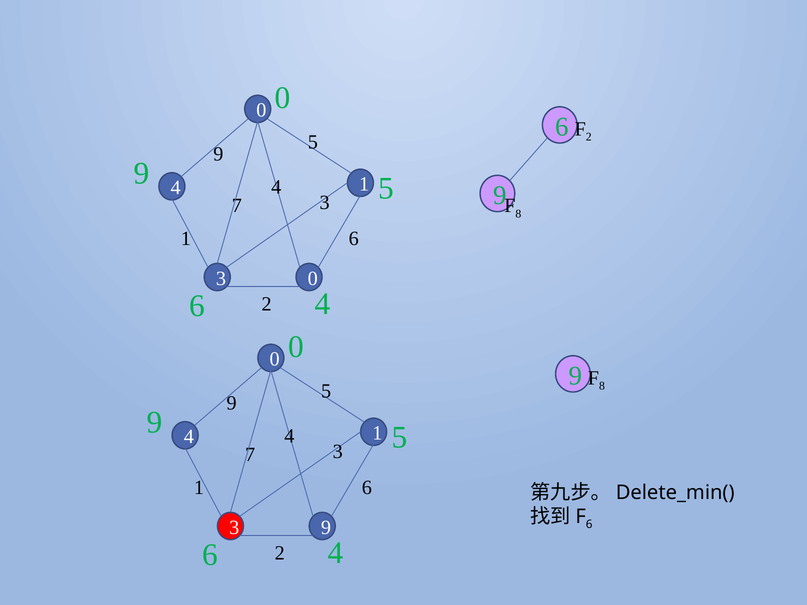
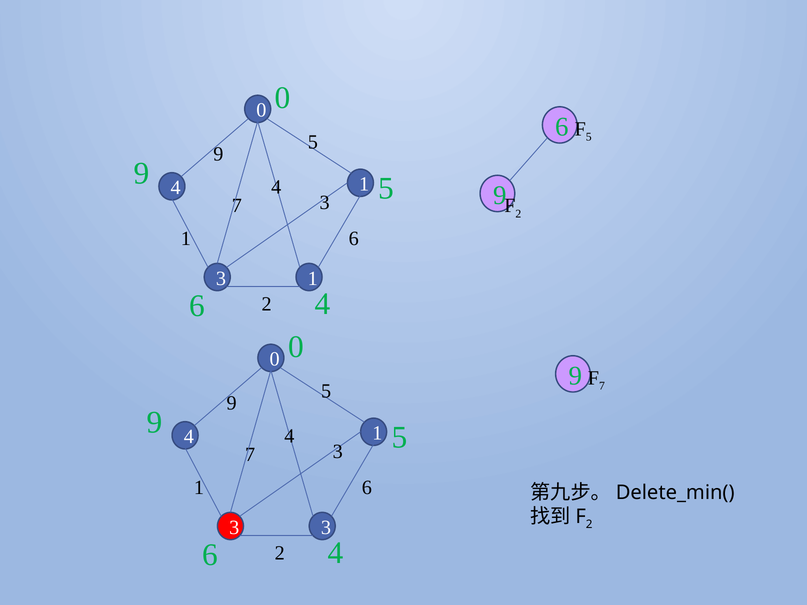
2 at (589, 137): 2 -> 5
8 at (518, 214): 8 -> 2
0 at (313, 279): 0 -> 1
8 at (602, 386): 8 -> 7
6 at (589, 525): 6 -> 2
3 9: 9 -> 3
